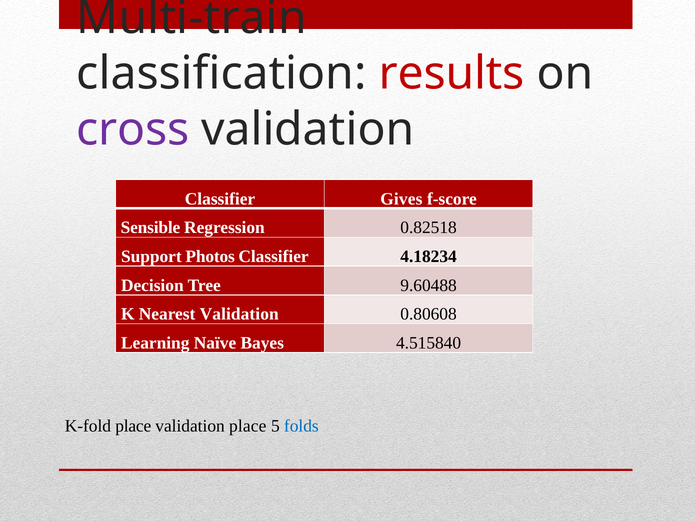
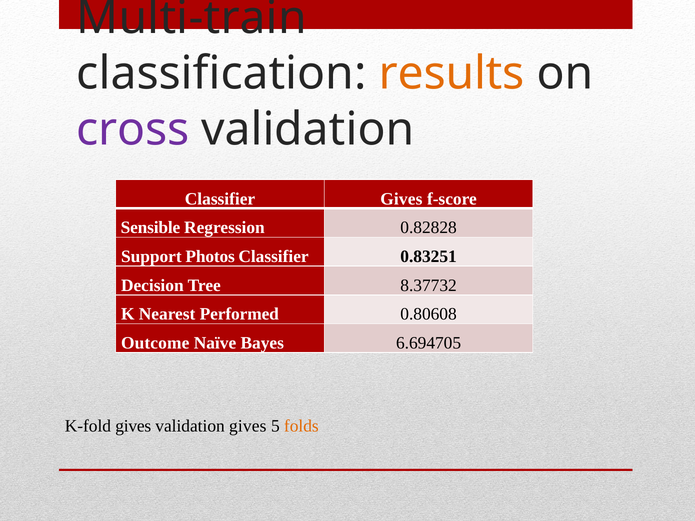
results colour: red -> orange
0.82518: 0.82518 -> 0.82828
4.18234: 4.18234 -> 0.83251
9.60488: 9.60488 -> 8.37732
Nearest Validation: Validation -> Performed
Learning: Learning -> Outcome
4.515840: 4.515840 -> 6.694705
K-fold place: place -> gives
validation place: place -> gives
folds colour: blue -> orange
